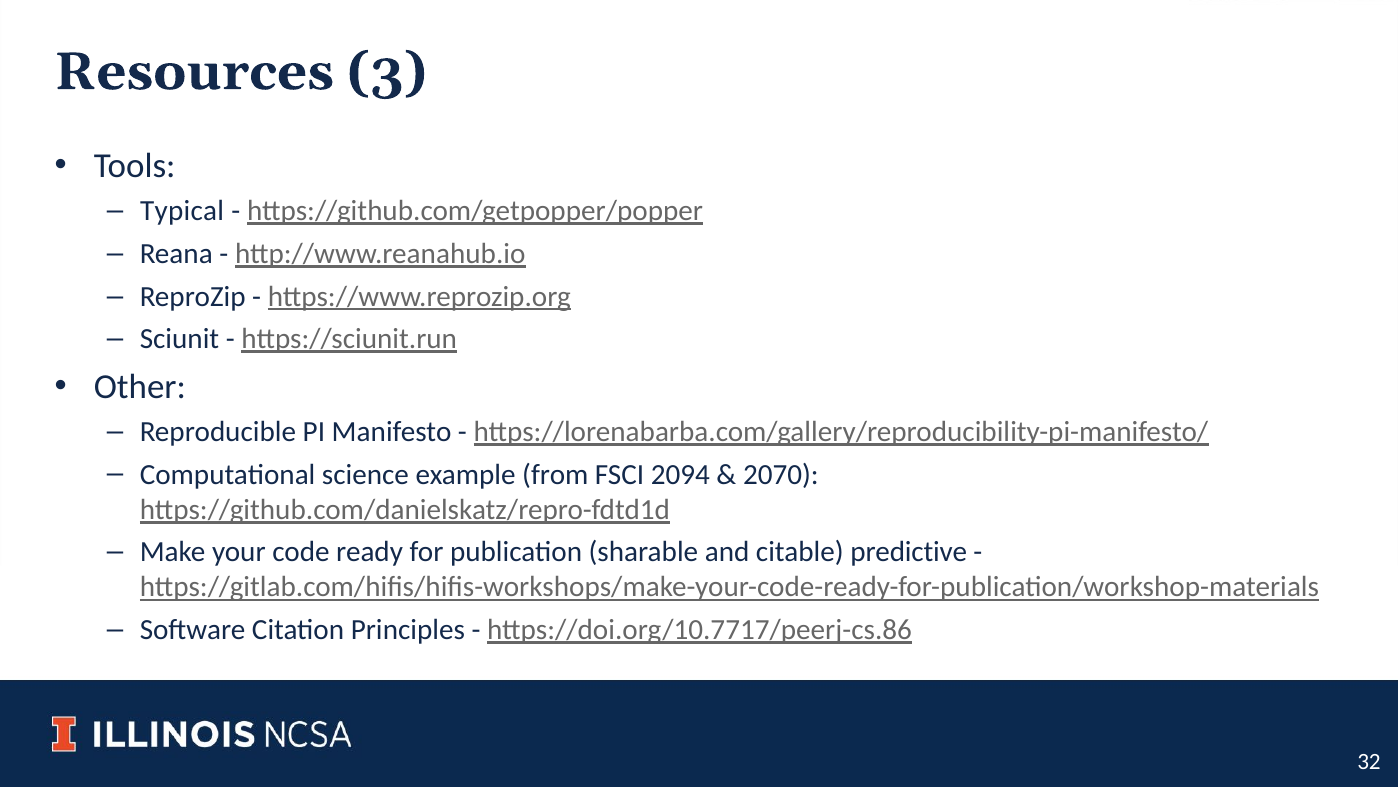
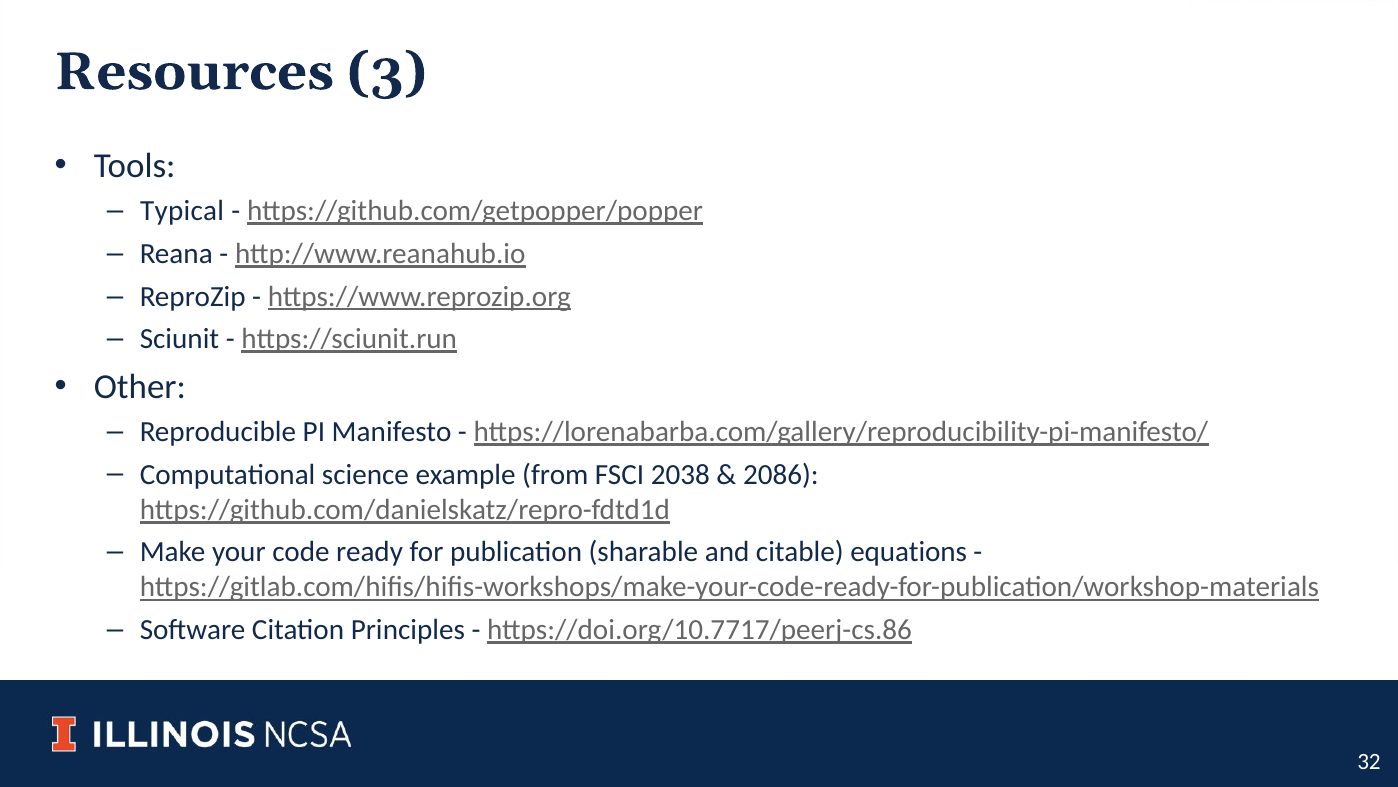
2094: 2094 -> 2038
2070: 2070 -> 2086
predictive: predictive -> equations
